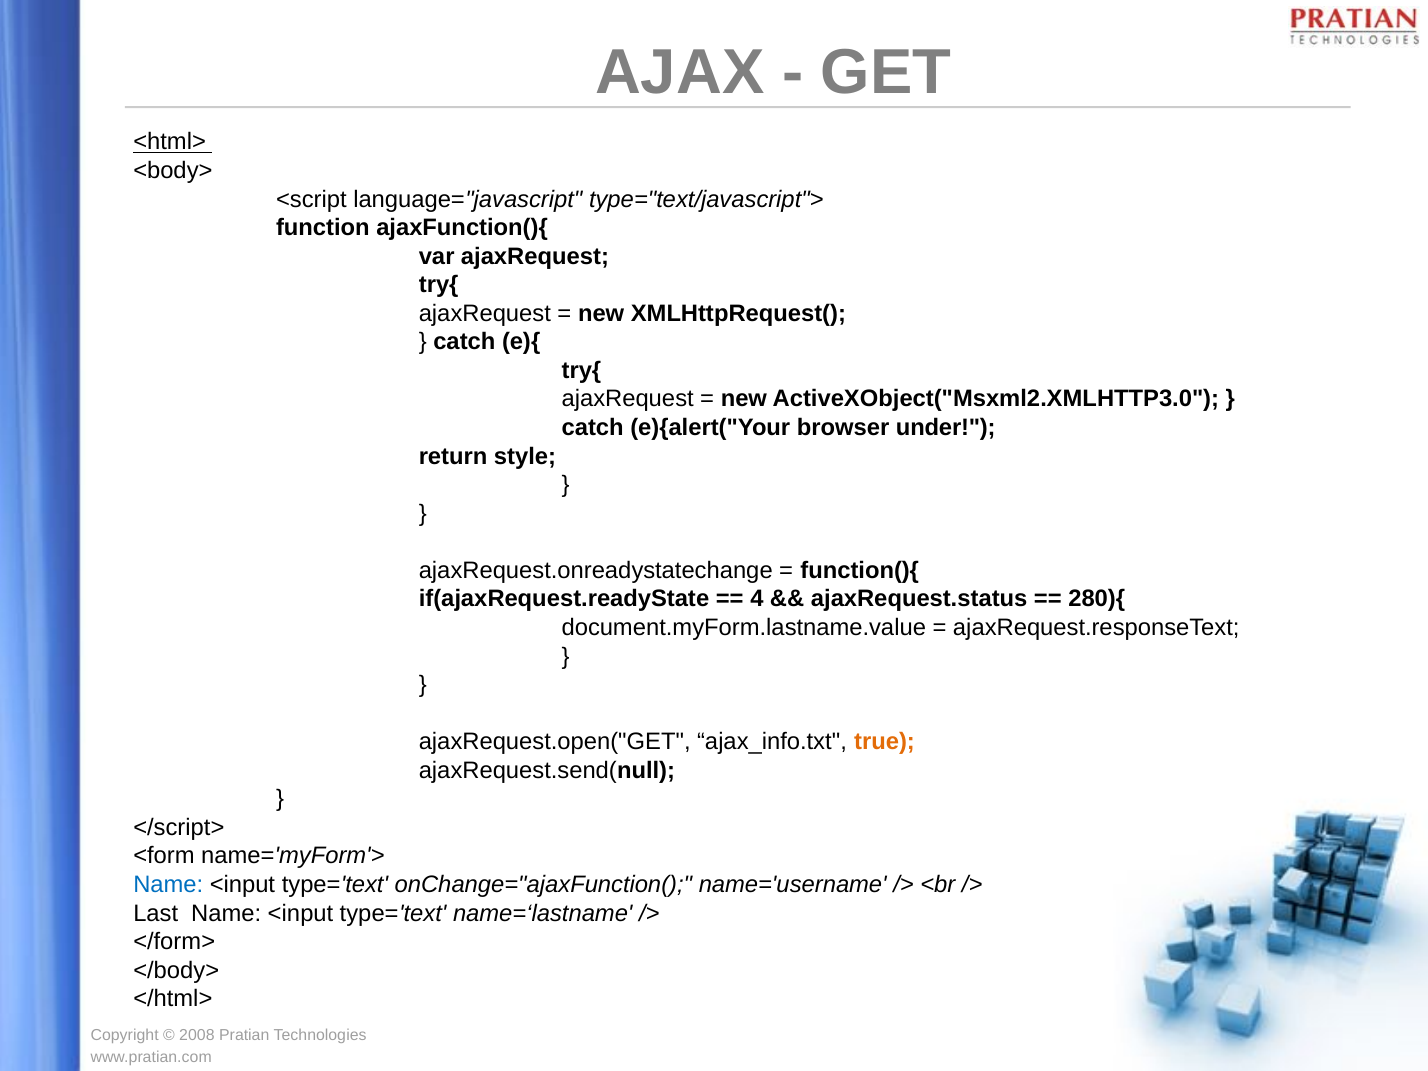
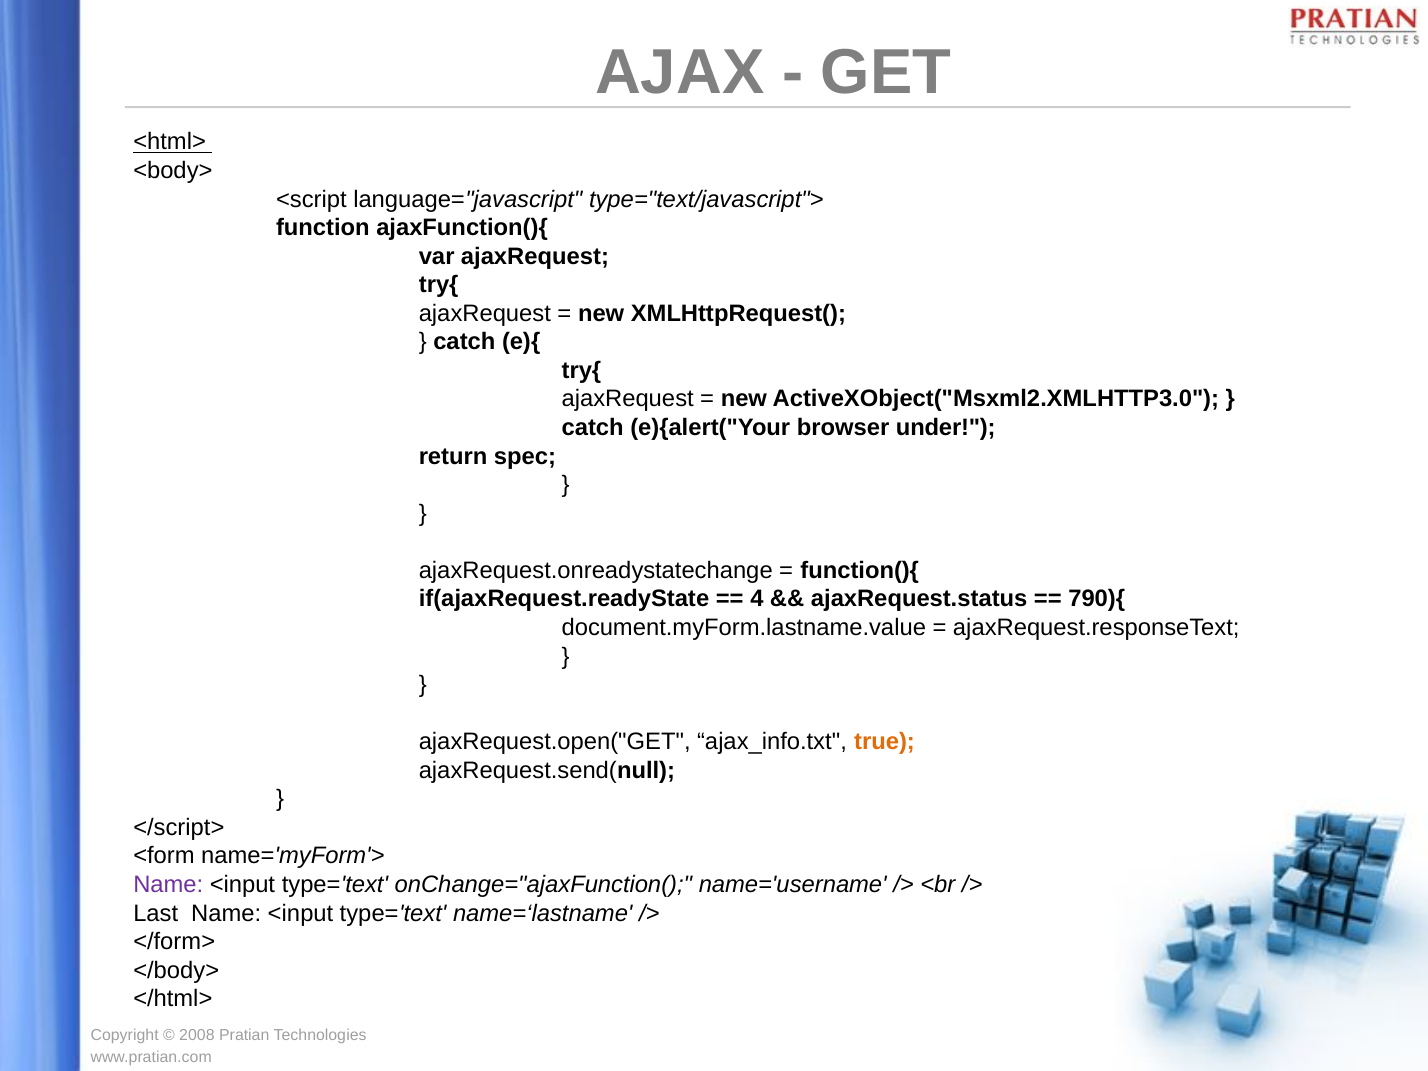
style: style -> spec
280){: 280){ -> 790){
Name at (168, 885) colour: blue -> purple
